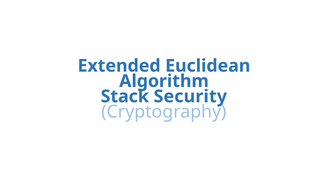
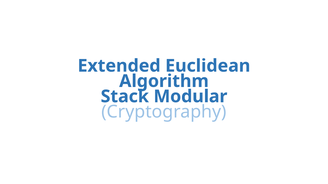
Security: Security -> Modular
